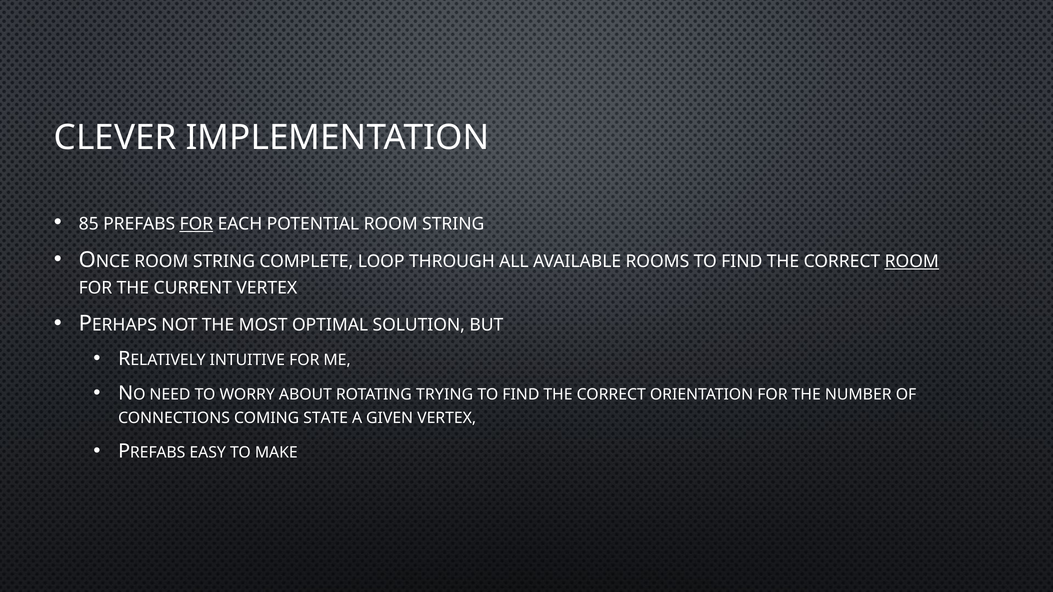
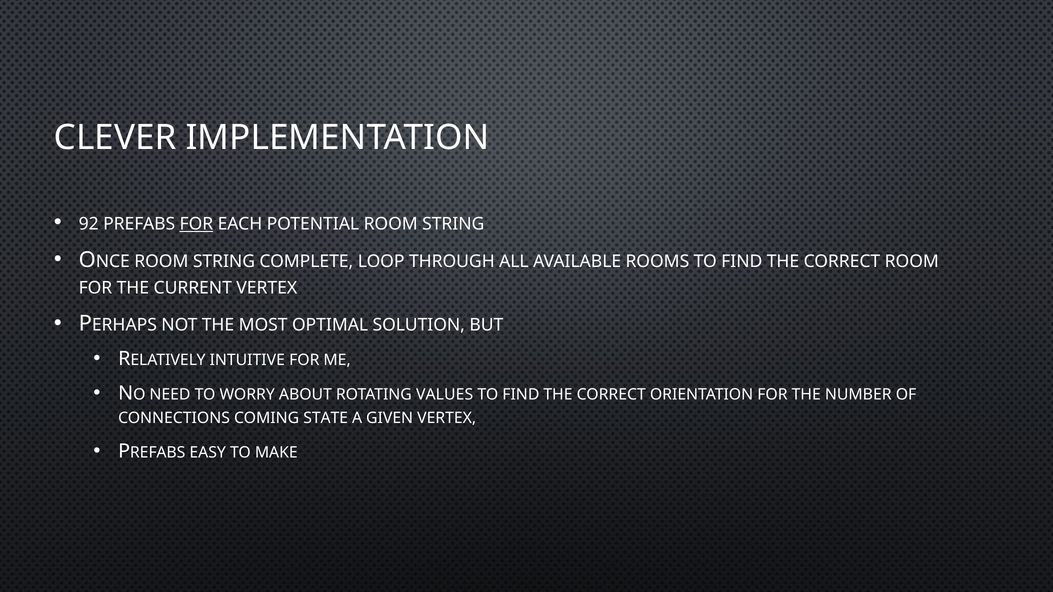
85: 85 -> 92
ROOM at (912, 262) underline: present -> none
TRYING: TRYING -> VALUES
